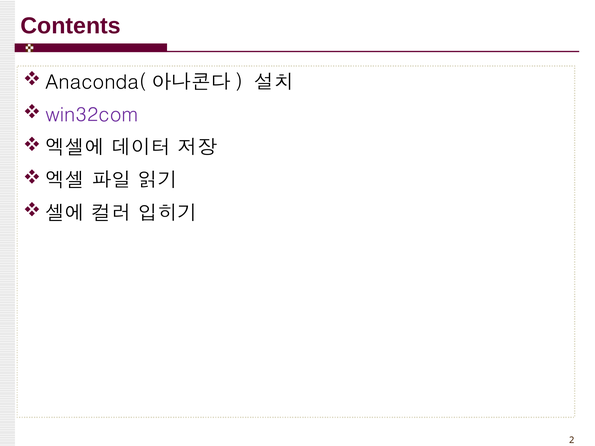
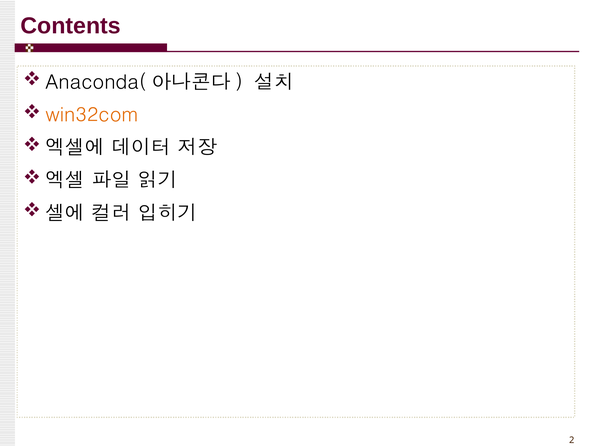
win32com colour: purple -> orange
